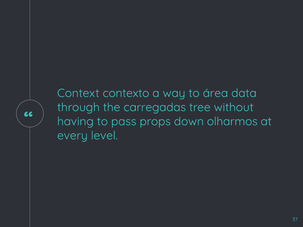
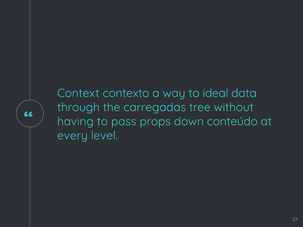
área: área -> ideal
olharmos: olharmos -> conteúdo
